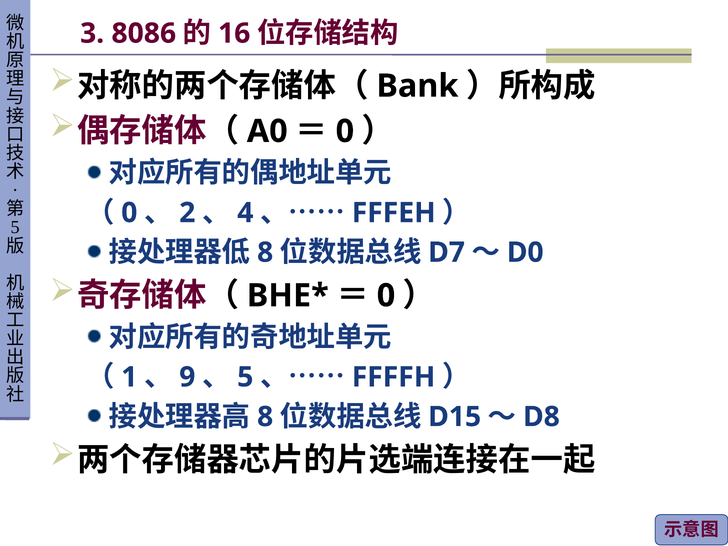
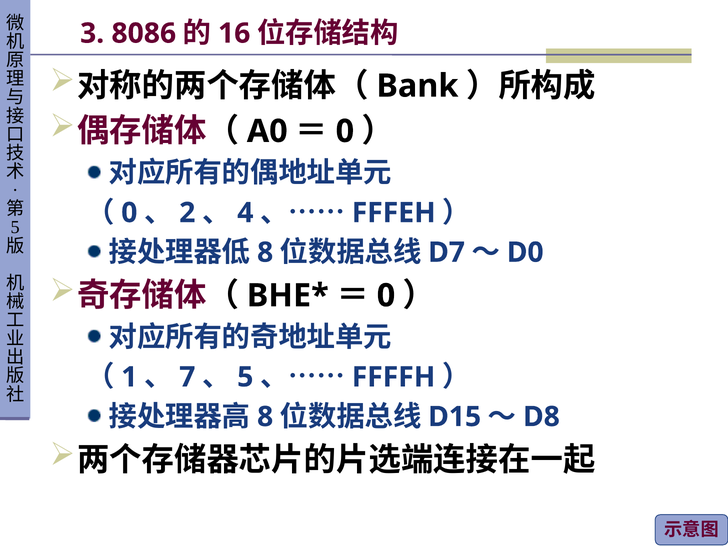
9: 9 -> 7
